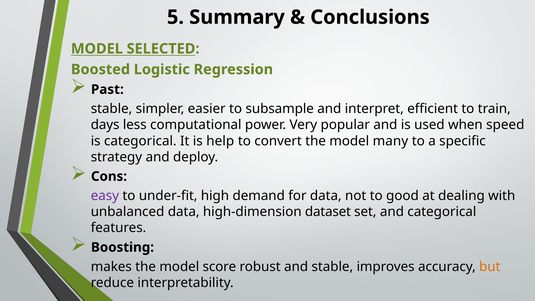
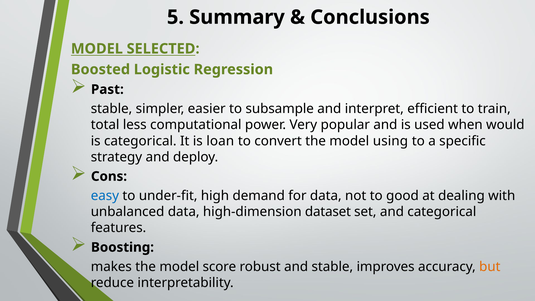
days: days -> total
speed: speed -> would
help: help -> loan
many: many -> using
easy colour: purple -> blue
